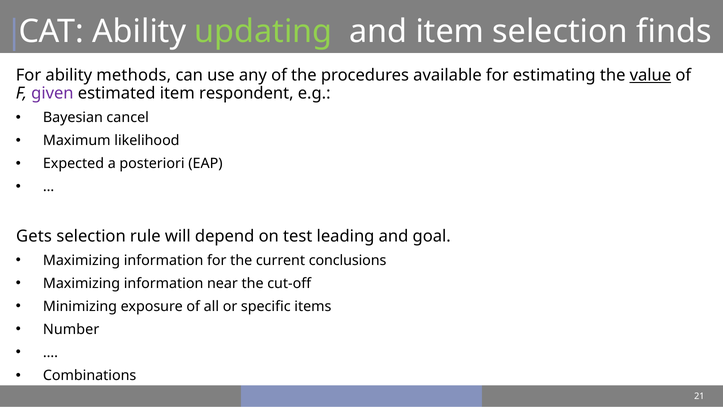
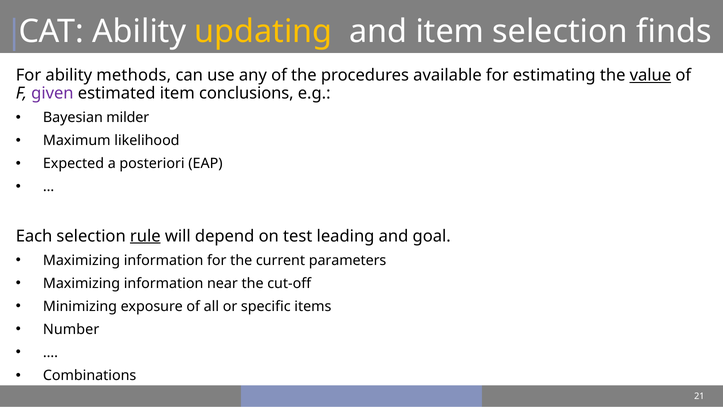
updating colour: light green -> yellow
respondent: respondent -> conclusions
cancel: cancel -> milder
Gets: Gets -> Each
rule underline: none -> present
conclusions: conclusions -> parameters
